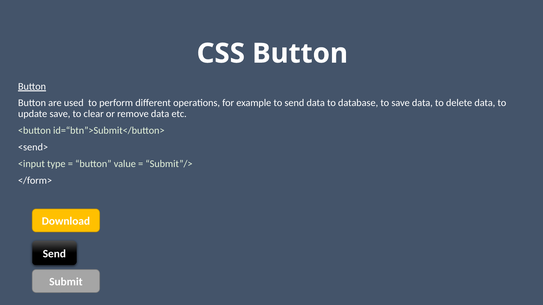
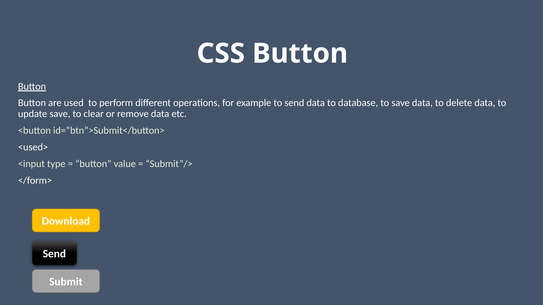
<send>: <send> -> <used>
